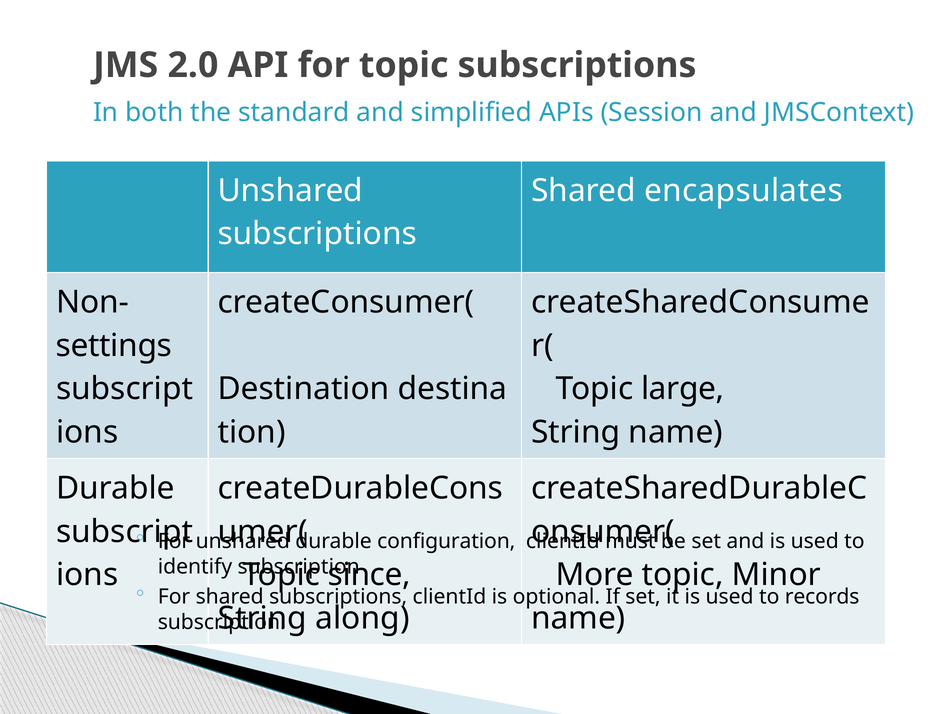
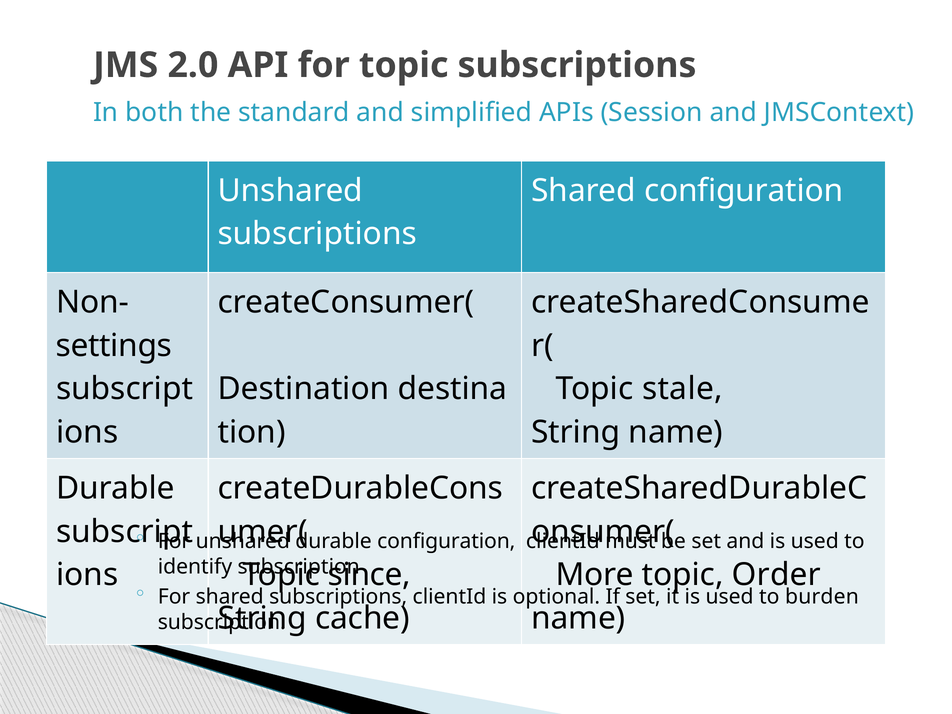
Shared encapsulates: encapsulates -> configuration
large: large -> stale
Minor: Minor -> Order
records: records -> burden
along: along -> cache
